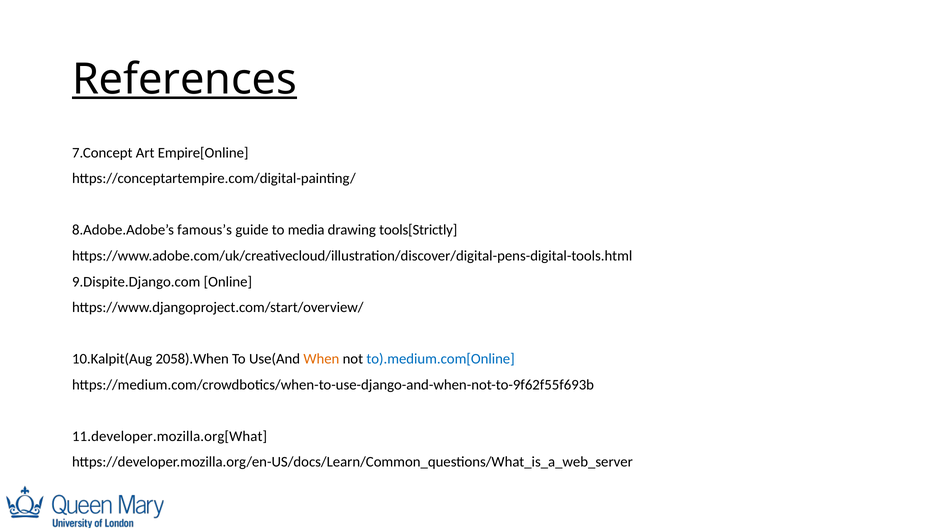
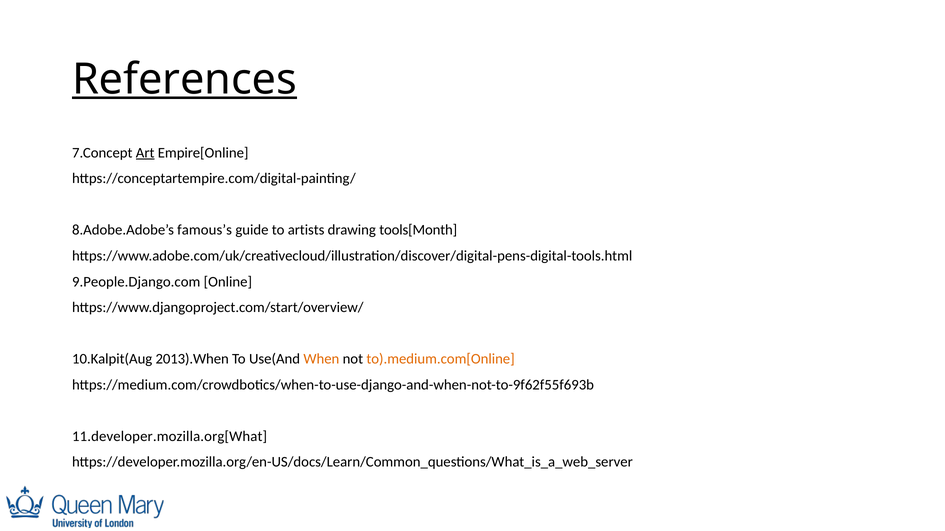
Art underline: none -> present
media: media -> artists
tools[Strictly: tools[Strictly -> tools[Month
9.Dispite.Django.com: 9.Dispite.Django.com -> 9.People.Django.com
2058).When: 2058).When -> 2013).When
to).medium.com[Online colour: blue -> orange
